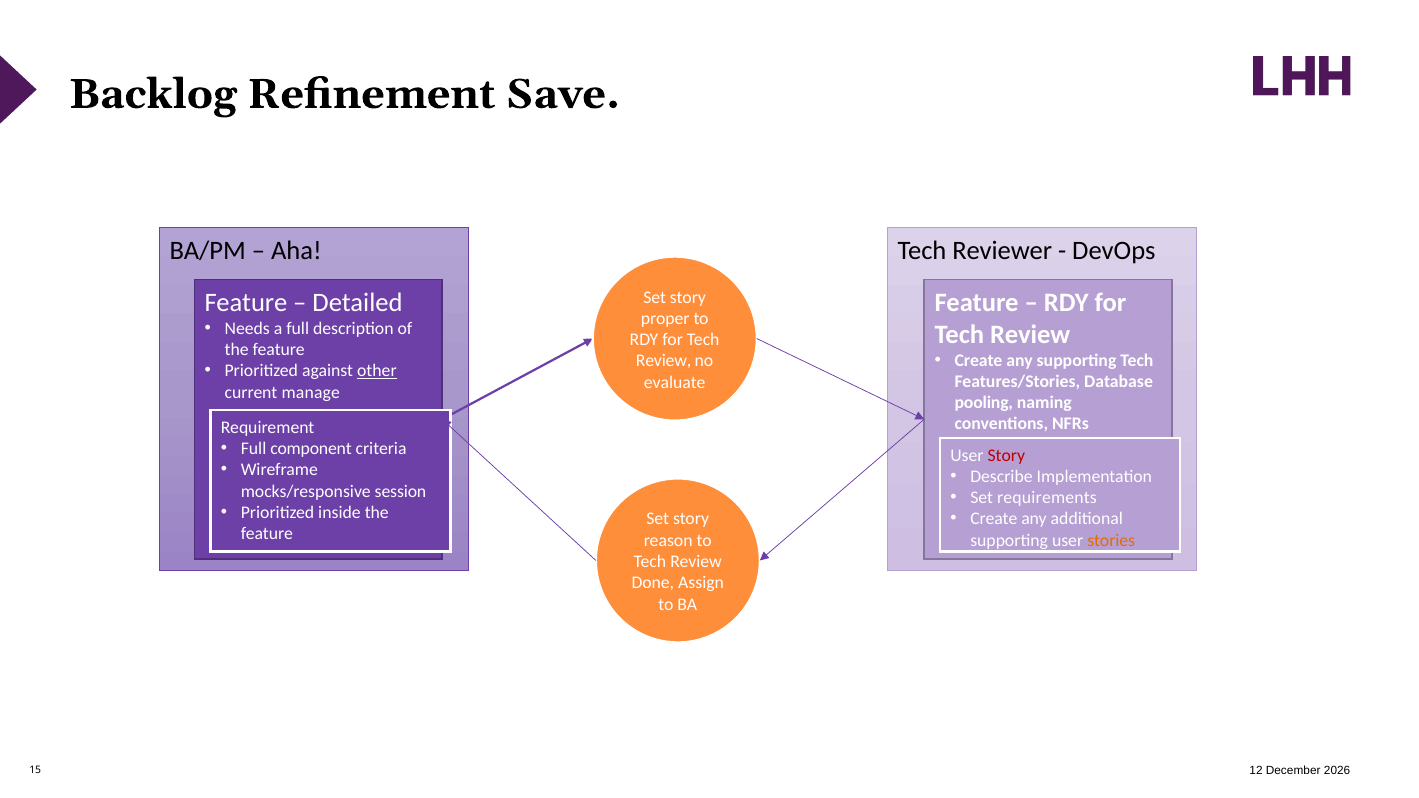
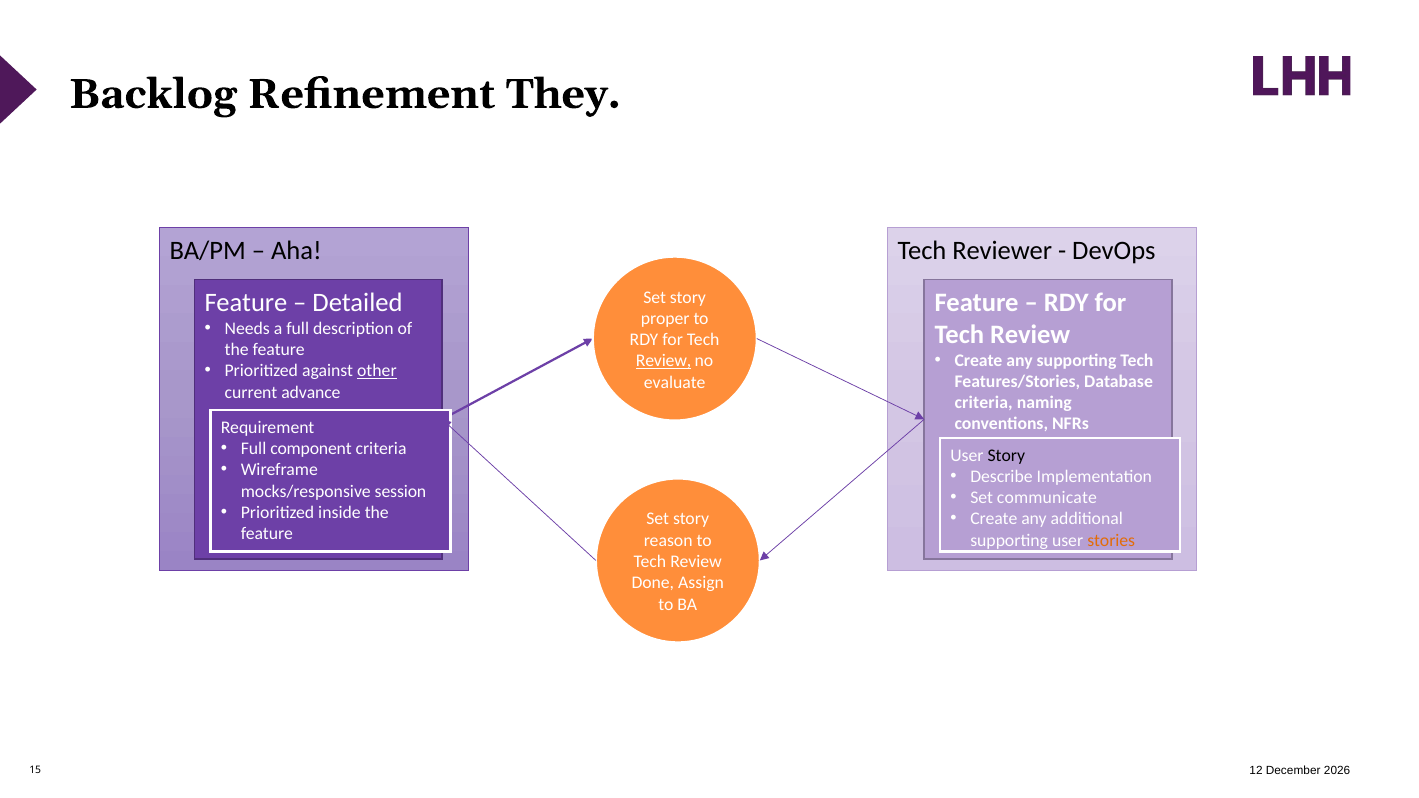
Save: Save -> They
Review at (664, 361) underline: none -> present
manage: manage -> advance
pooling at (984, 403): pooling -> criteria
Story at (1006, 455) colour: red -> black
requirements: requirements -> communicate
